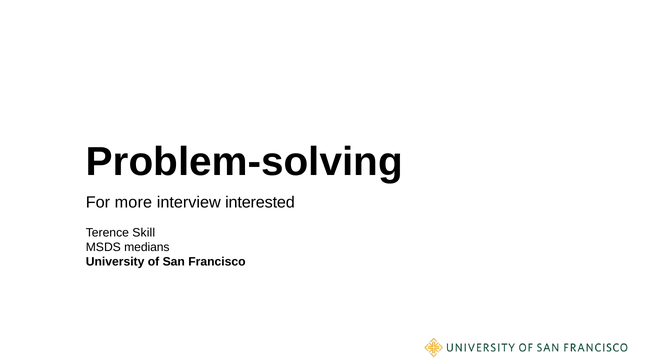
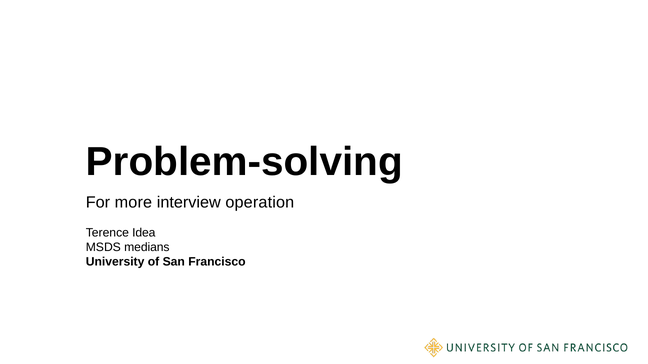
interested: interested -> operation
Skill: Skill -> Idea
